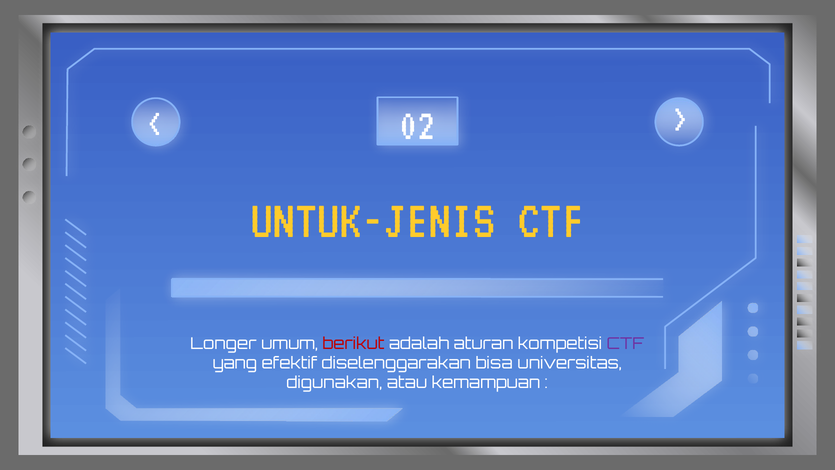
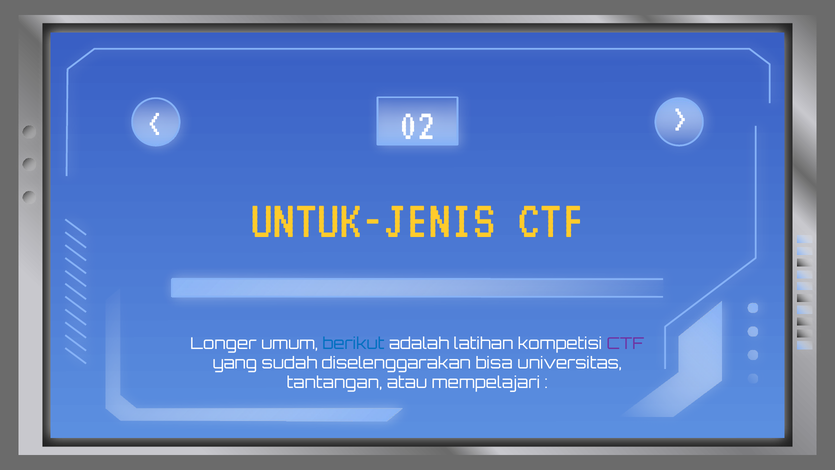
berikut colour: red -> blue
aturan: aturan -> latihan
efektif: efektif -> sudah
digunakan: digunakan -> tantangan
kemampuan: kemampuan -> mempelajari
